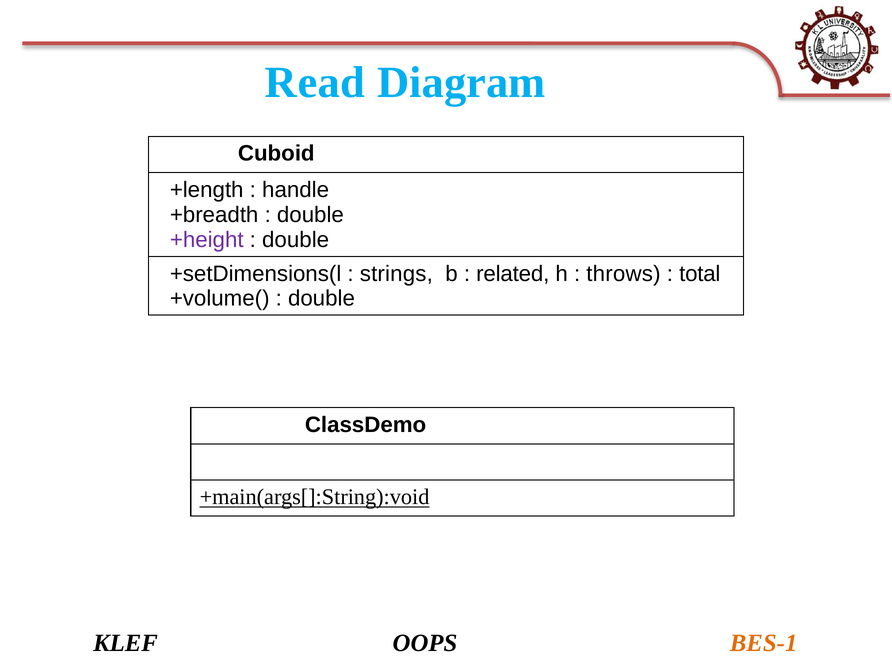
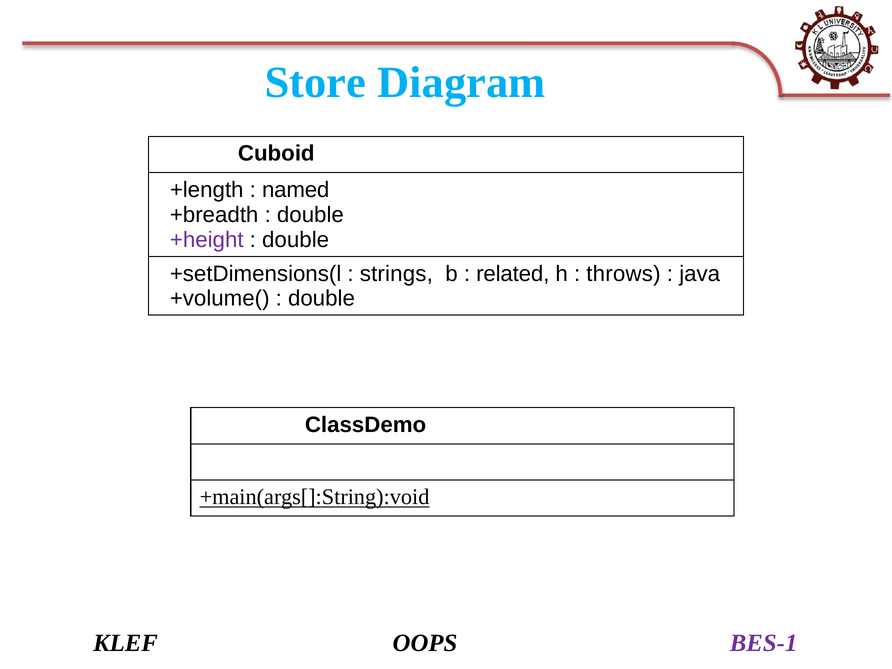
Read: Read -> Store
handle: handle -> named
total: total -> java
BES-1 colour: orange -> purple
